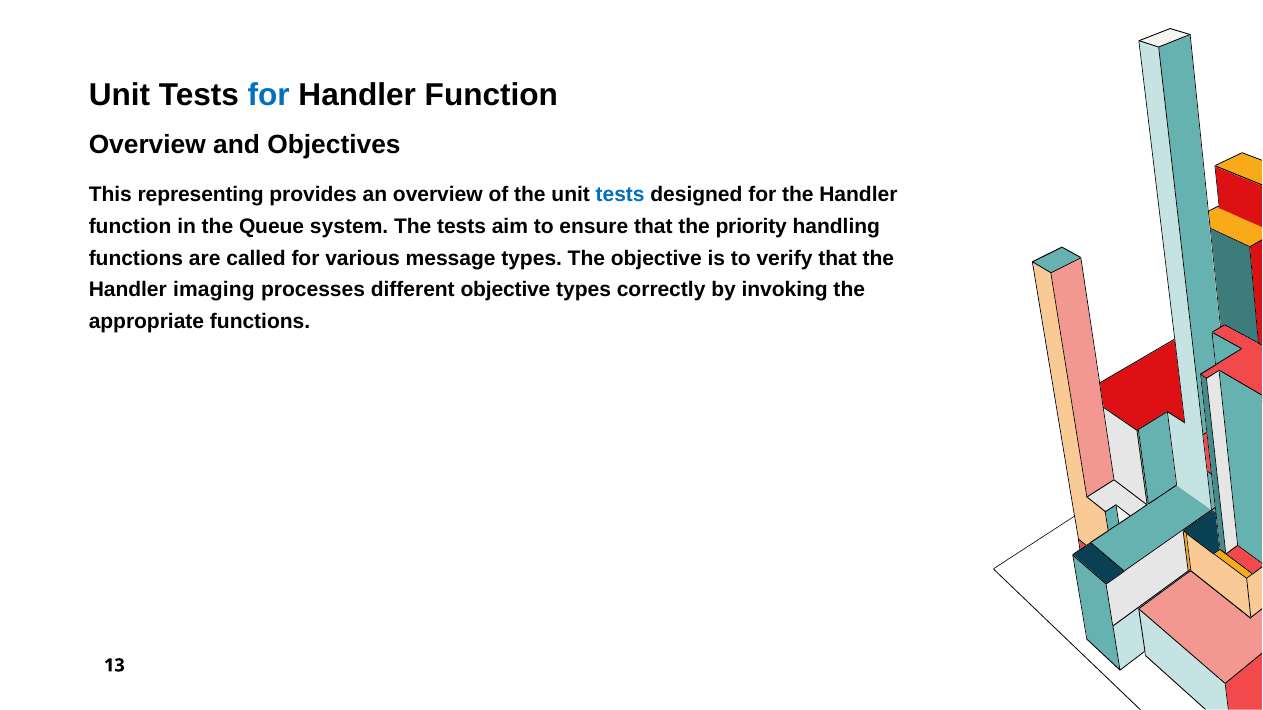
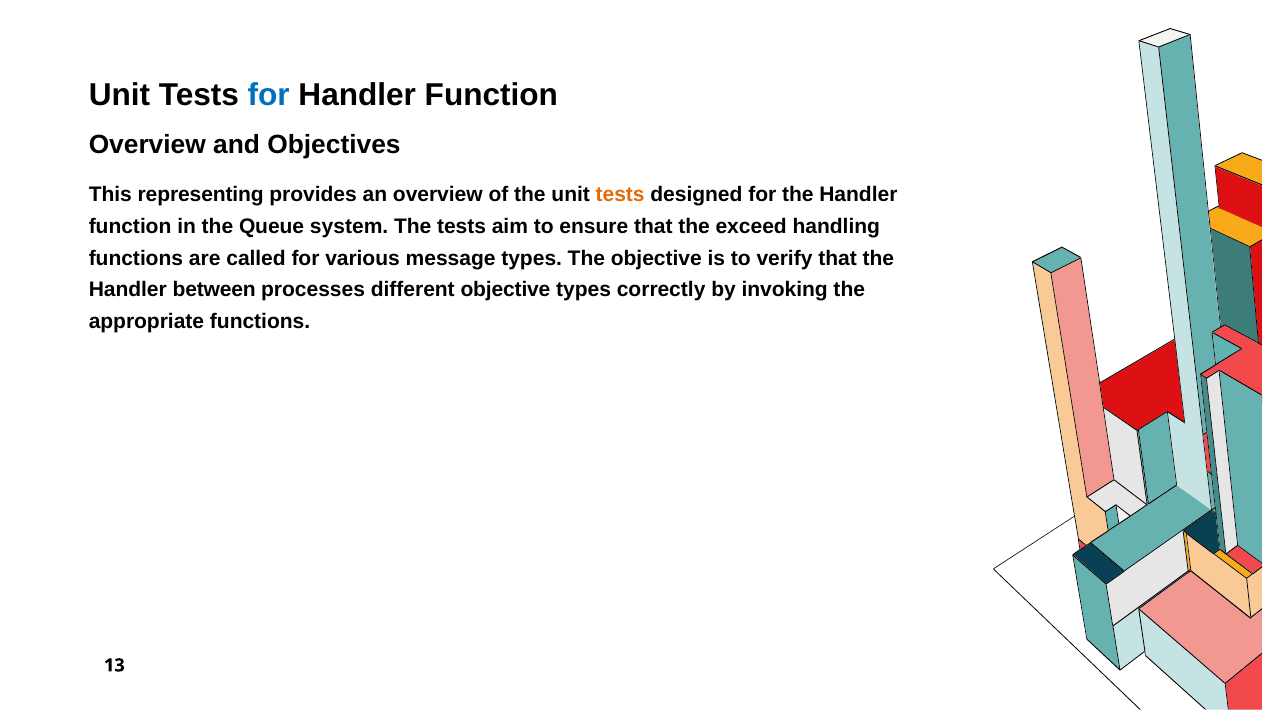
tests at (620, 195) colour: blue -> orange
priority: priority -> exceed
imaging: imaging -> between
